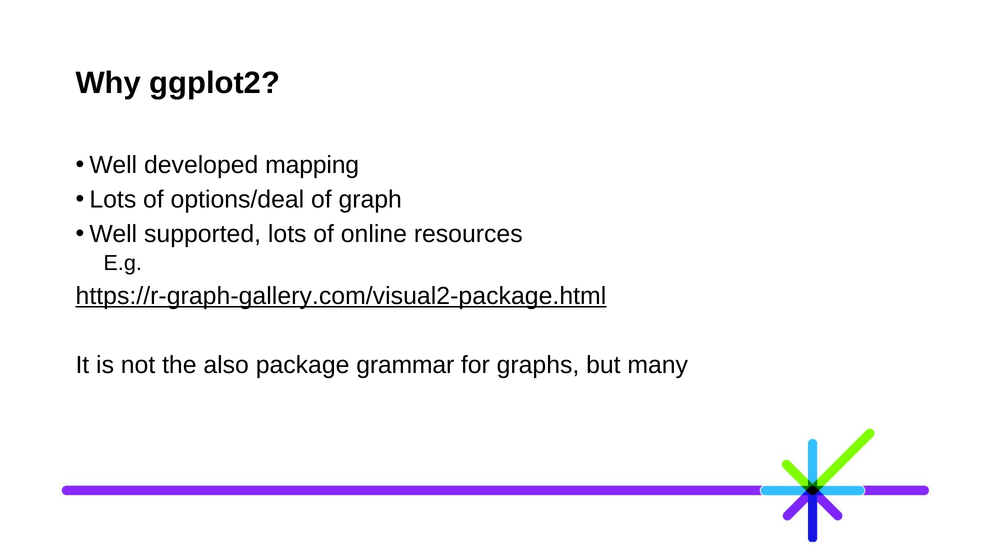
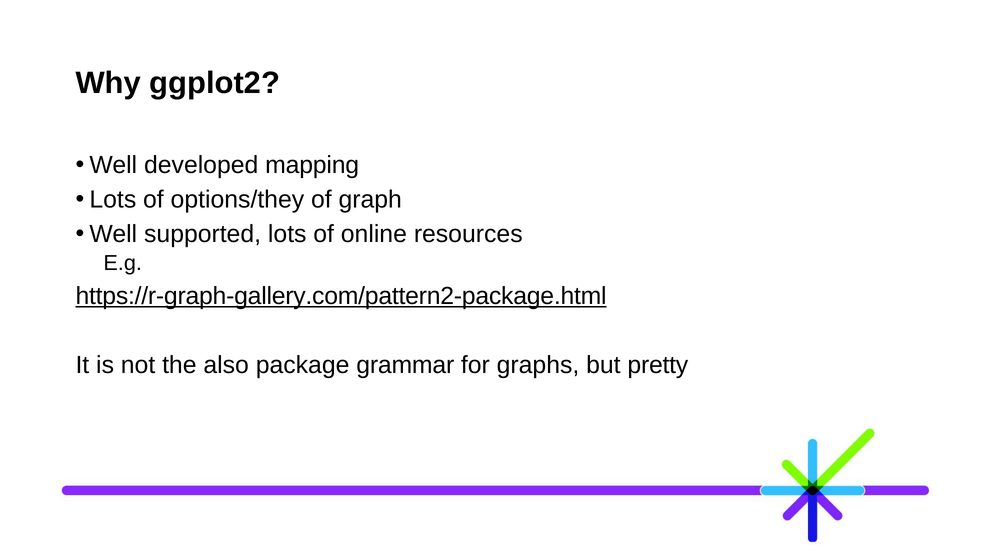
options/deal: options/deal -> options/they
https://r-graph-gallery.com/visual2-package.html: https://r-graph-gallery.com/visual2-package.html -> https://r-graph-gallery.com/pattern2-package.html
many: many -> pretty
